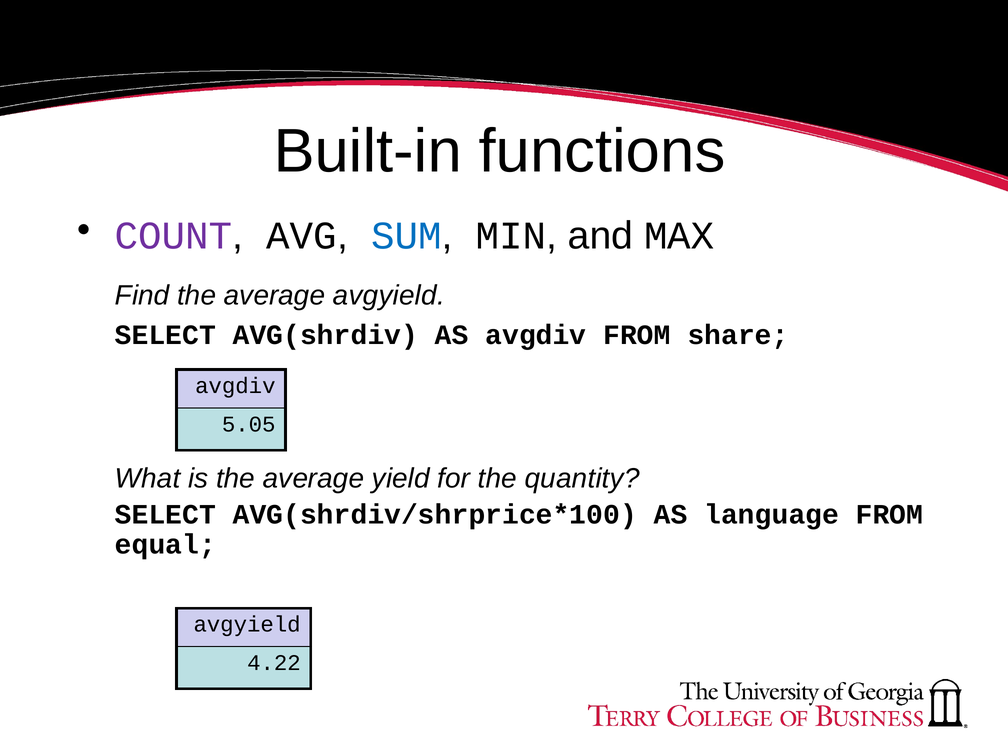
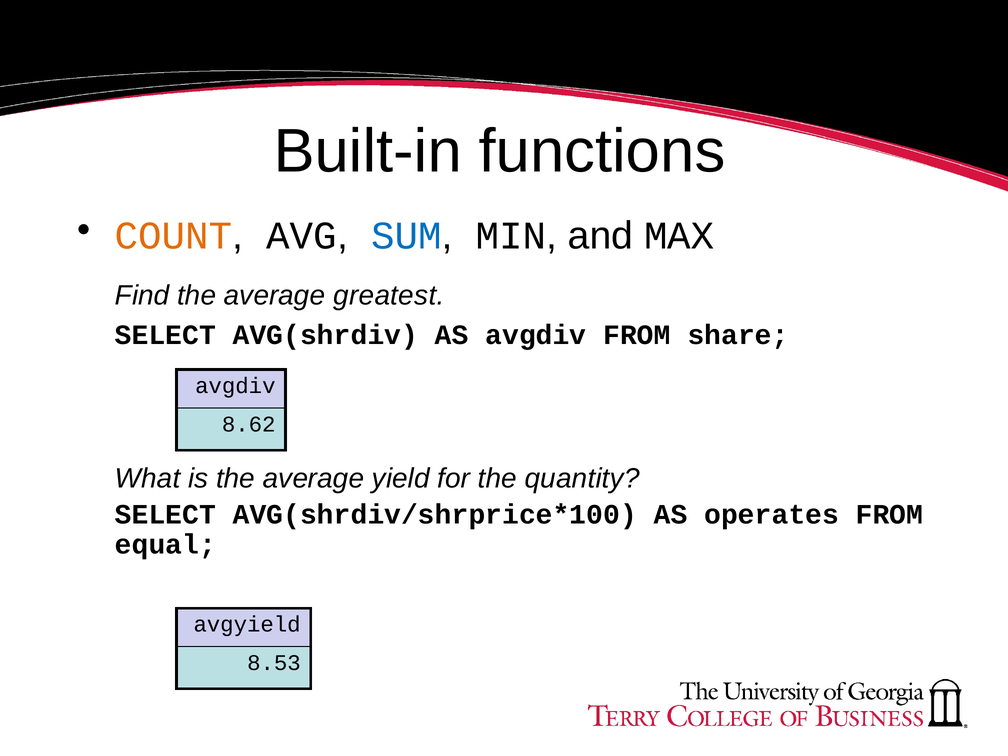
COUNT colour: purple -> orange
average avgyield: avgyield -> greatest
5.05: 5.05 -> 8.62
language: language -> operates
4.22: 4.22 -> 8.53
